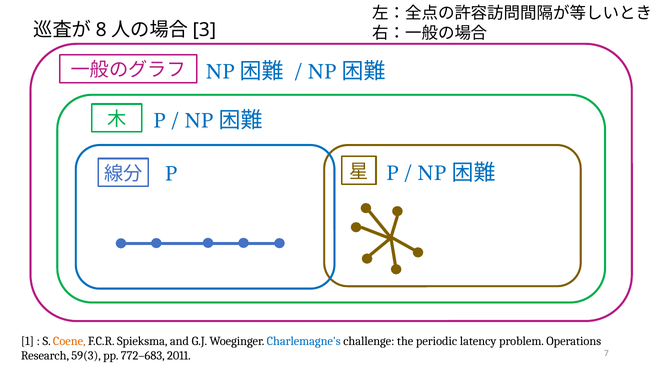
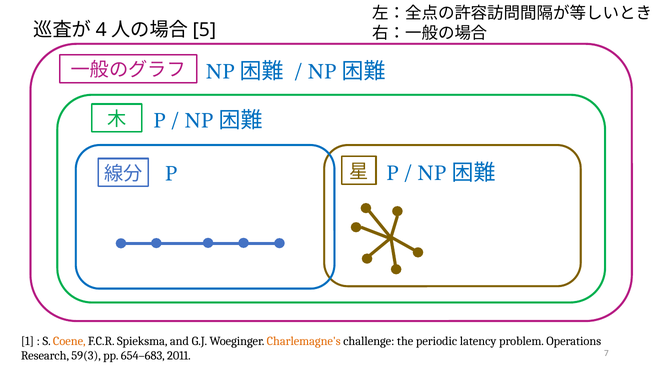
8: 8 -> 4
3: 3 -> 5
Charlemagne's colour: blue -> orange
772–683: 772–683 -> 654–683
